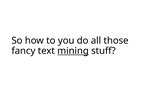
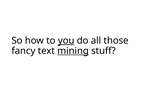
you underline: none -> present
